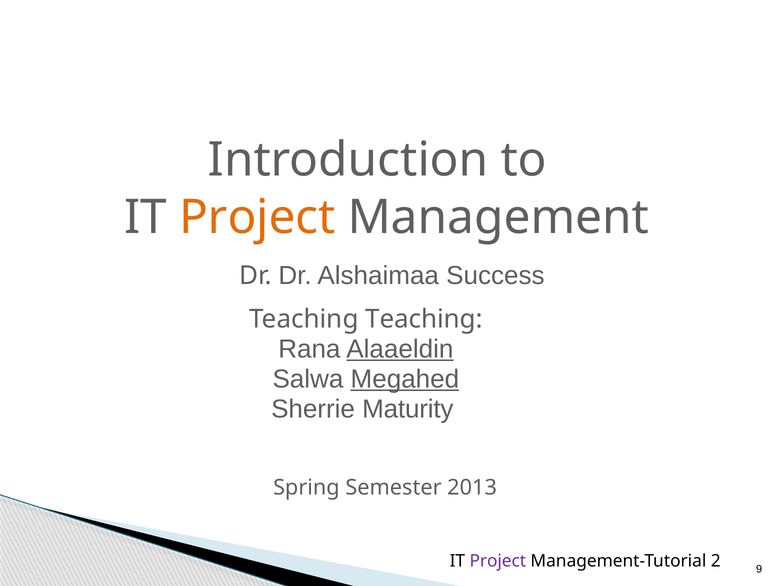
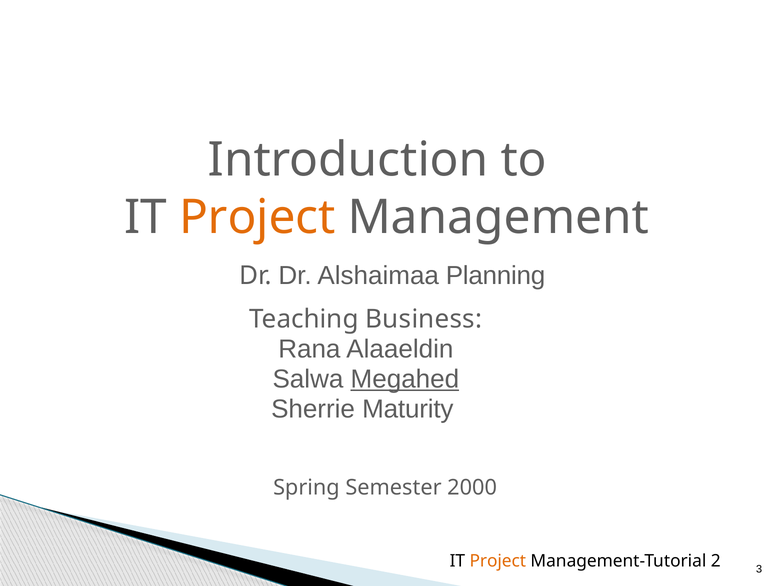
Success: Success -> Planning
Teaching Teaching: Teaching -> Business
Alaaeldin underline: present -> none
2013: 2013 -> 2000
Project at (498, 561) colour: purple -> orange
9: 9 -> 3
